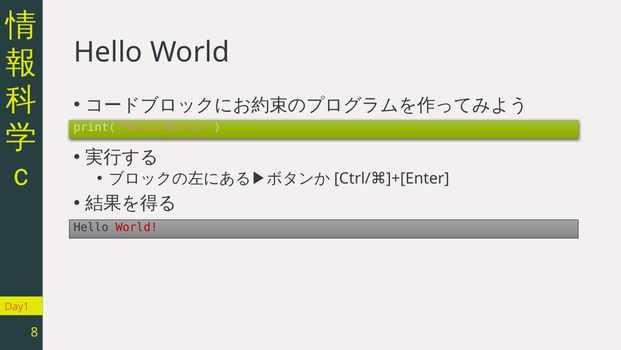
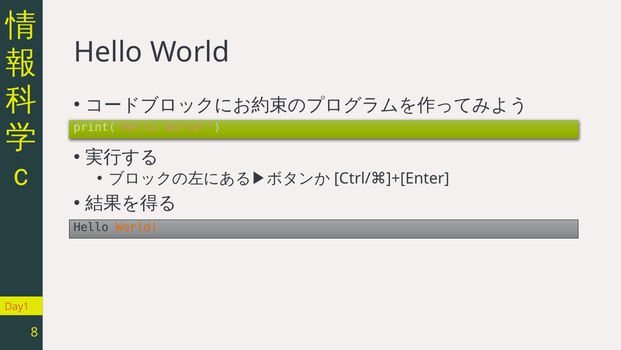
World at (137, 227) colour: red -> orange
